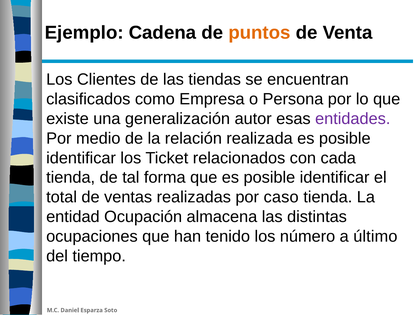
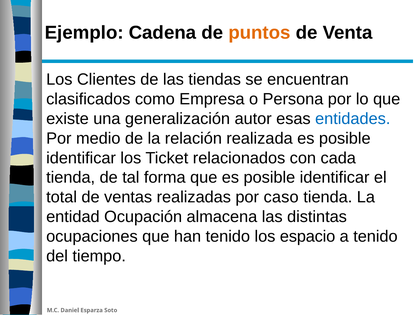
entidades colour: purple -> blue
número: número -> espacio
a último: último -> tenido
